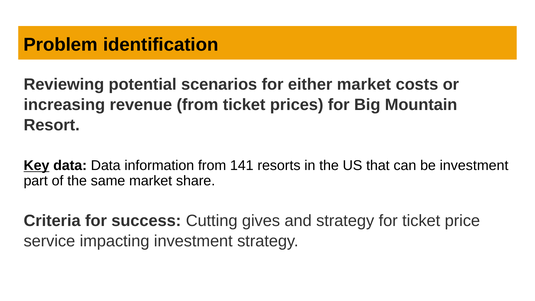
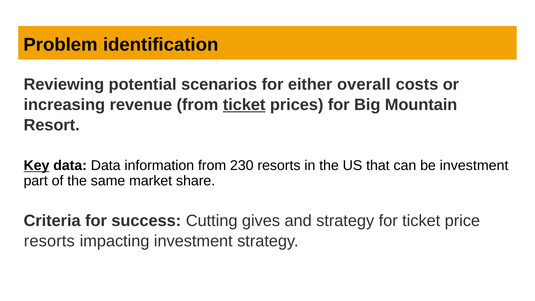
either market: market -> overall
ticket at (244, 105) underline: none -> present
141: 141 -> 230
service at (49, 241): service -> resorts
